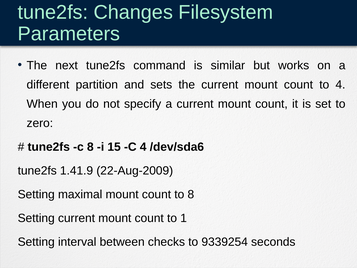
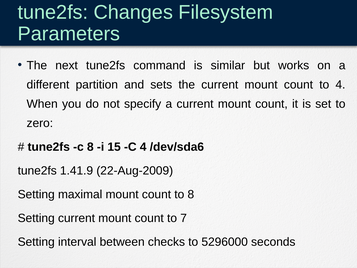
1: 1 -> 7
9339254: 9339254 -> 5296000
